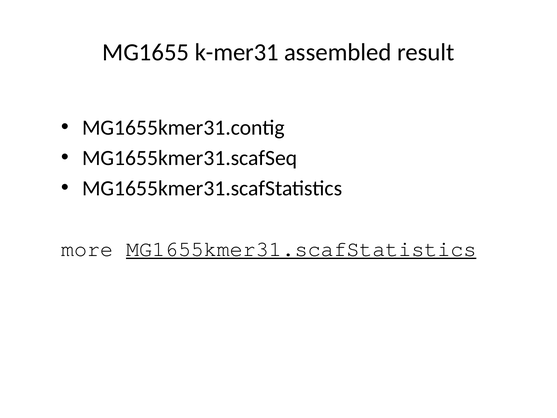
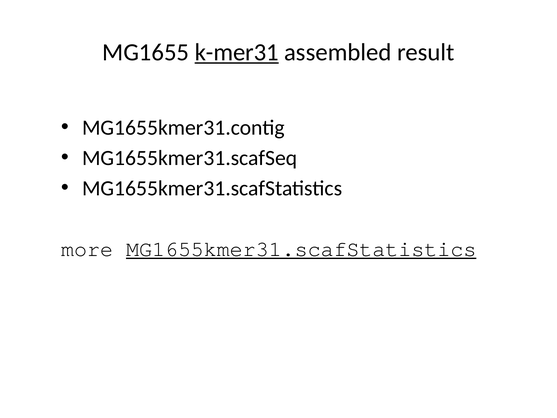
k-mer31 underline: none -> present
